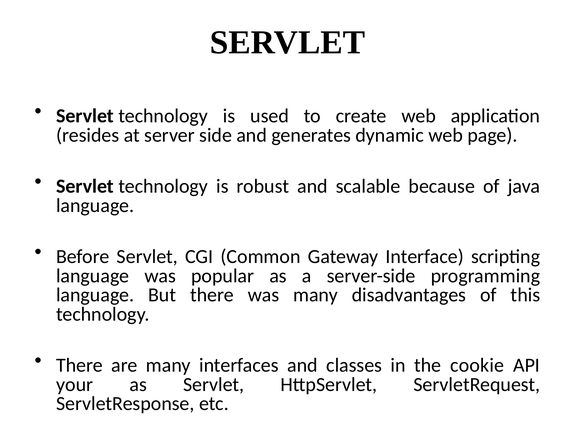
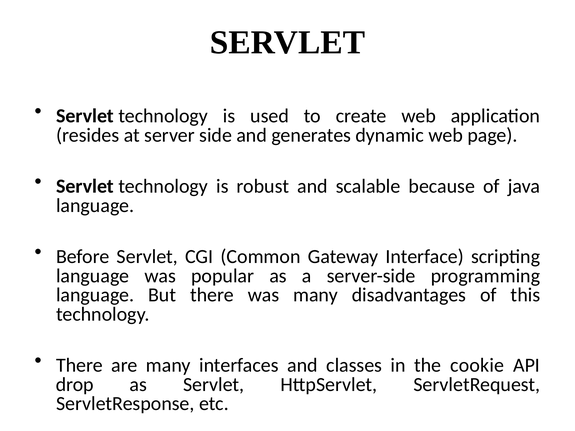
your: your -> drop
